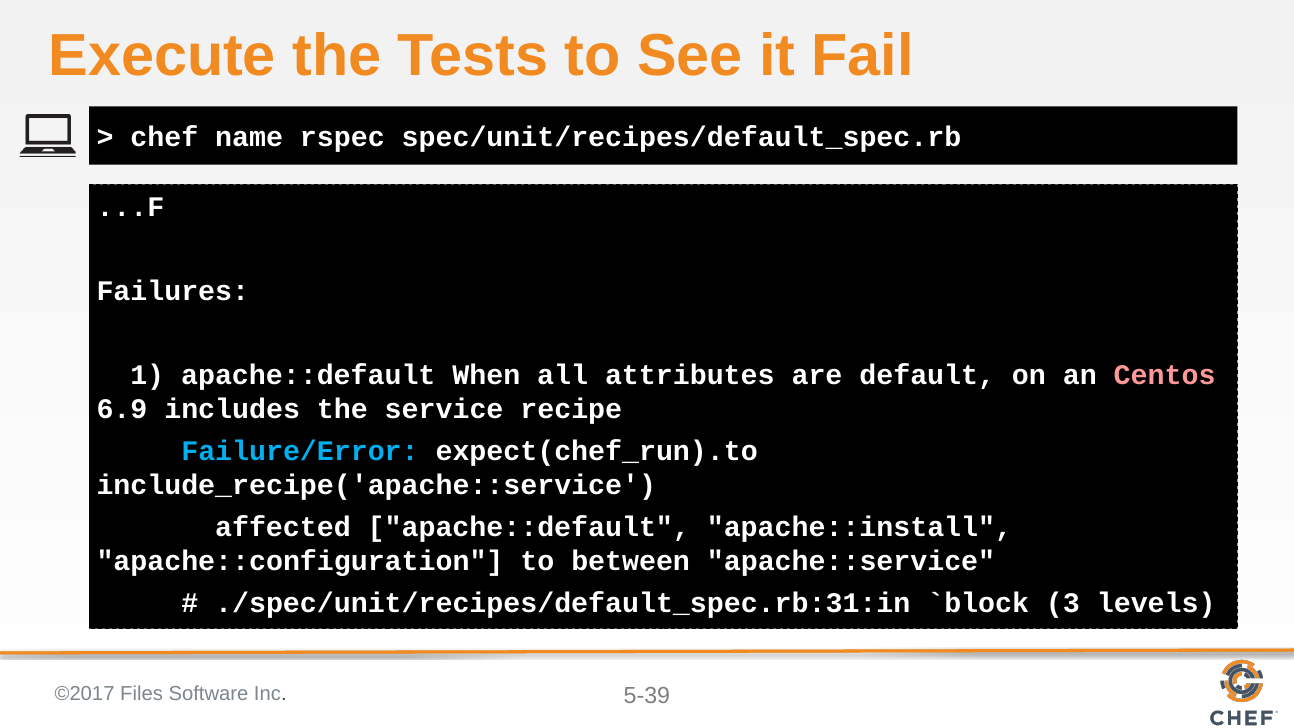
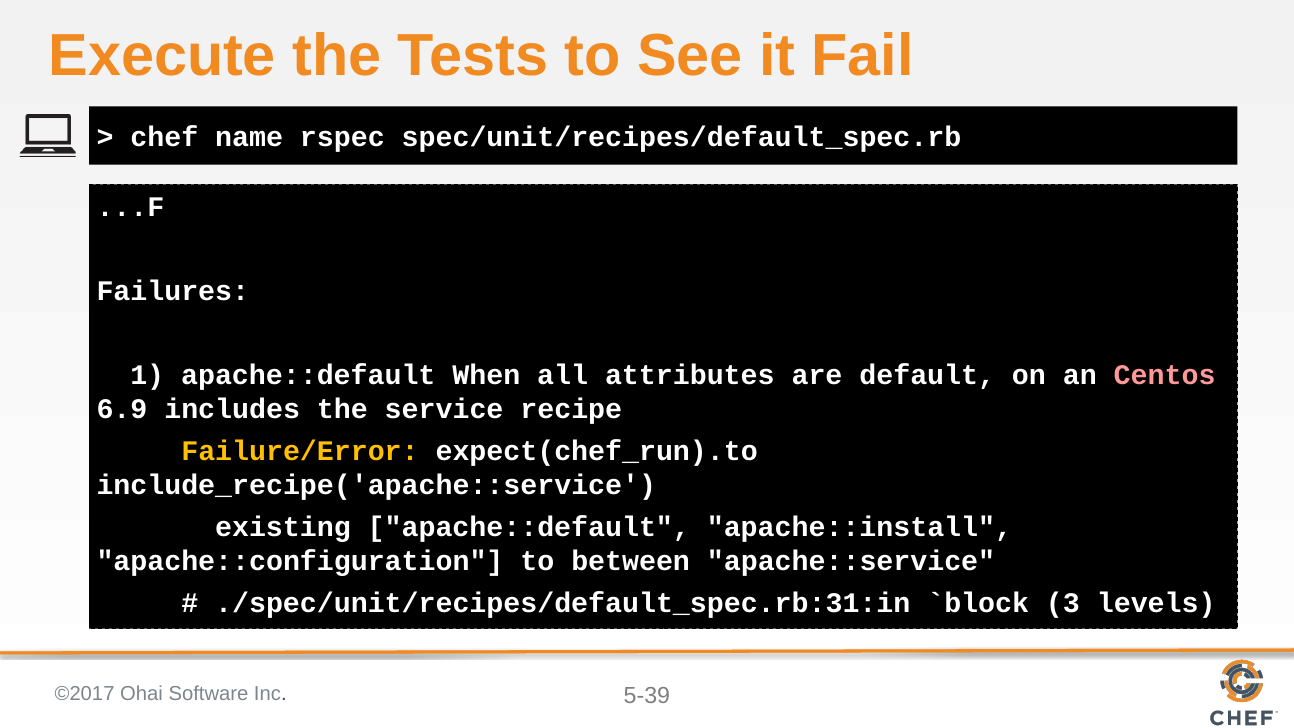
Failure/Error colour: light blue -> yellow
affected: affected -> existing
Files: Files -> Ohai
